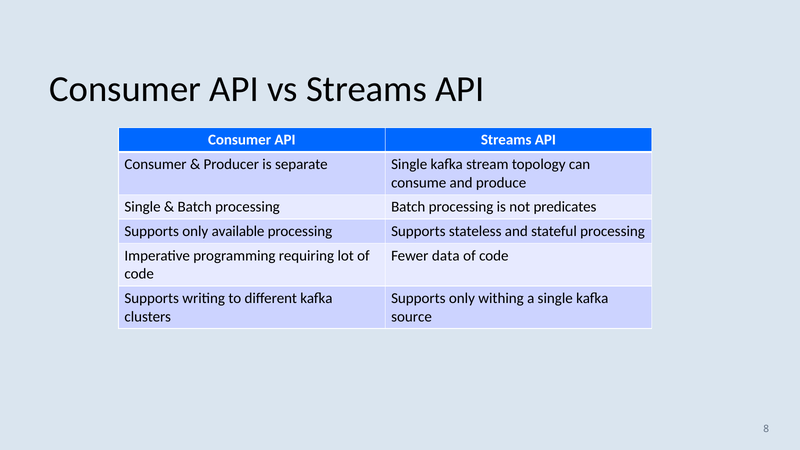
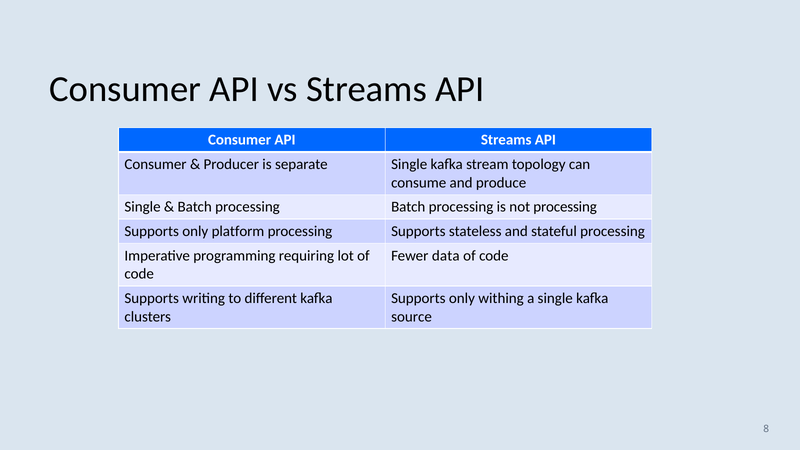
not predicates: predicates -> processing
available: available -> platform
